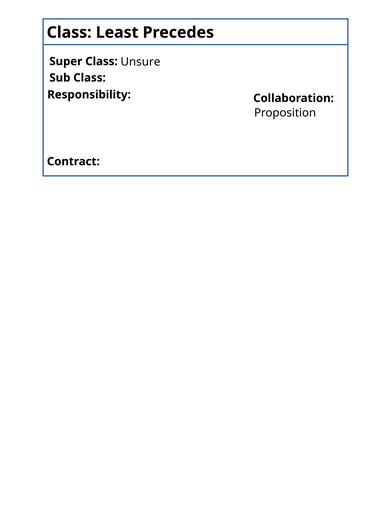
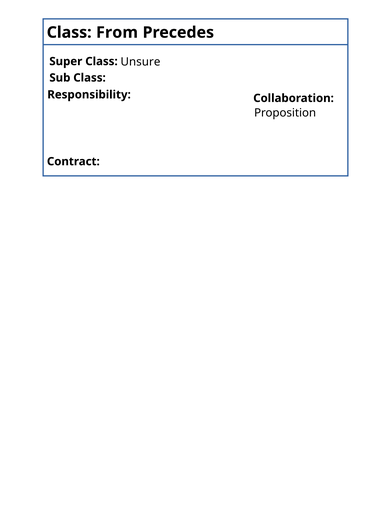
Least: Least -> From
